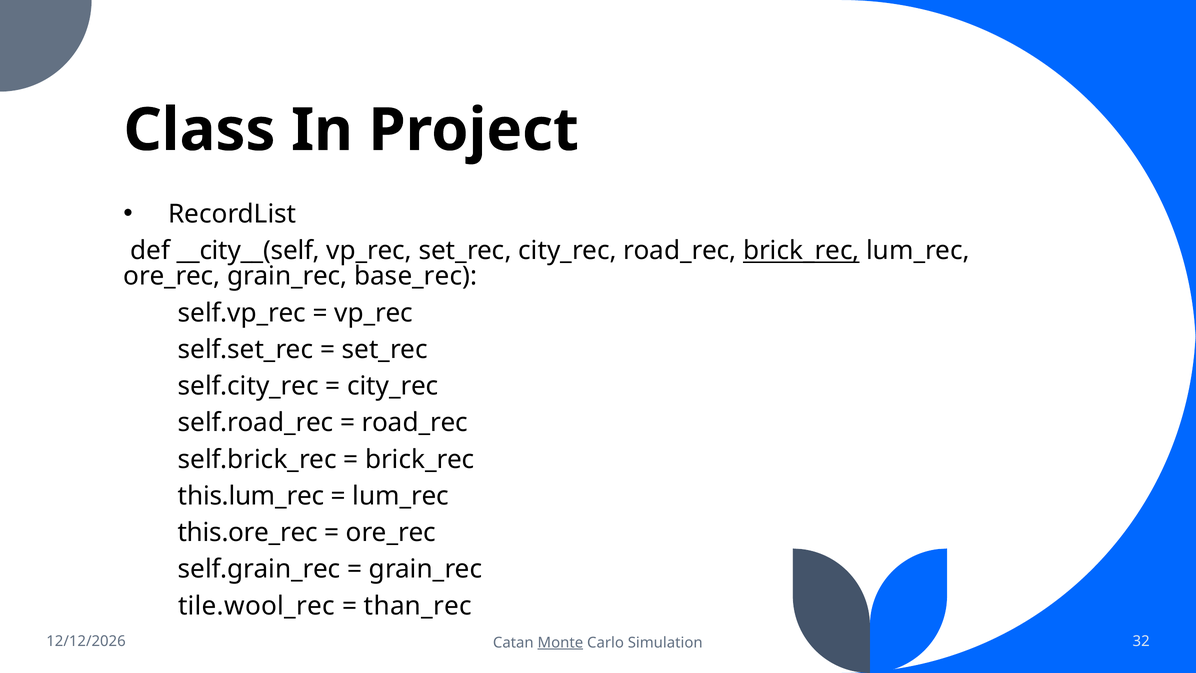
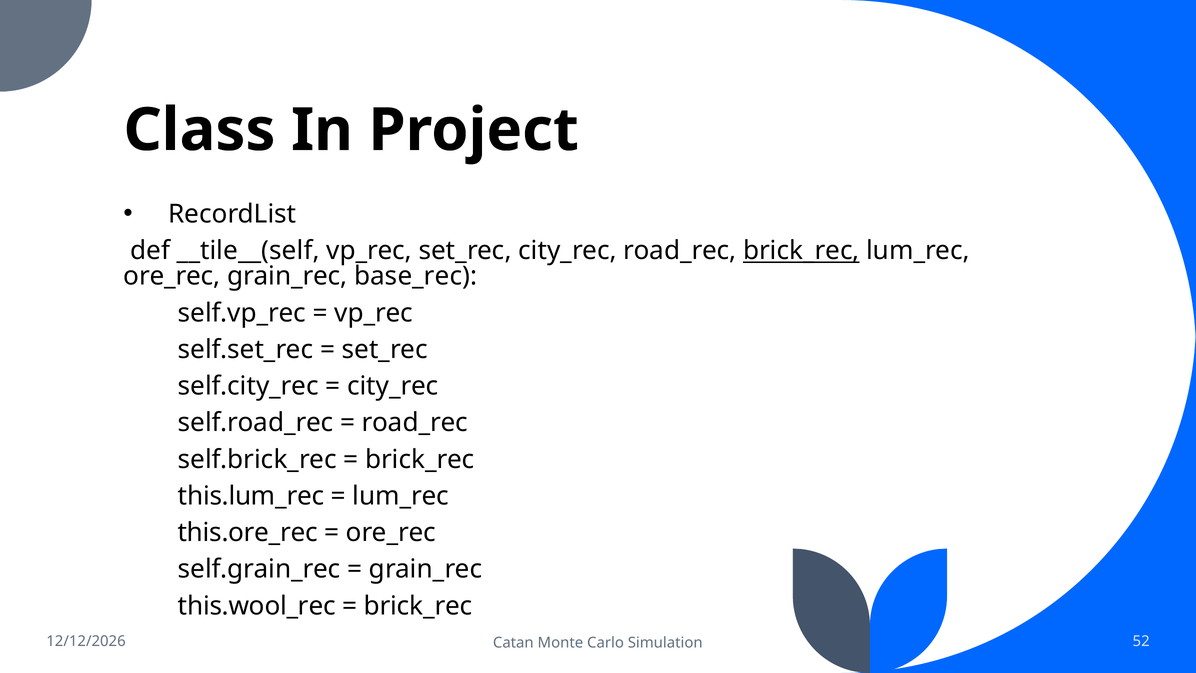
__city__(self: __city__(self -> __tile__(self
tile.wool_rec: tile.wool_rec -> this.wool_rec
than_rec at (418, 606): than_rec -> brick_rec
Monte underline: present -> none
32: 32 -> 52
